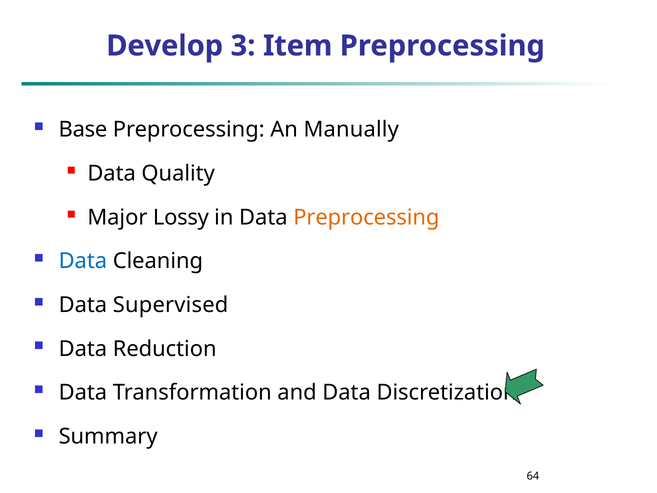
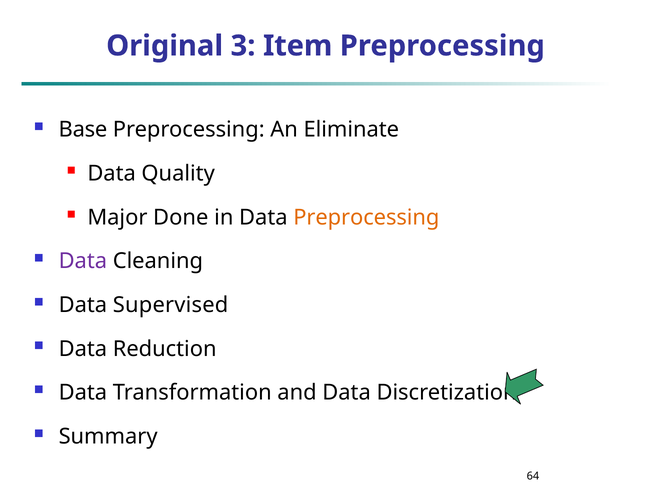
Develop: Develop -> Original
Manually: Manually -> Eliminate
Lossy: Lossy -> Done
Data at (83, 261) colour: blue -> purple
